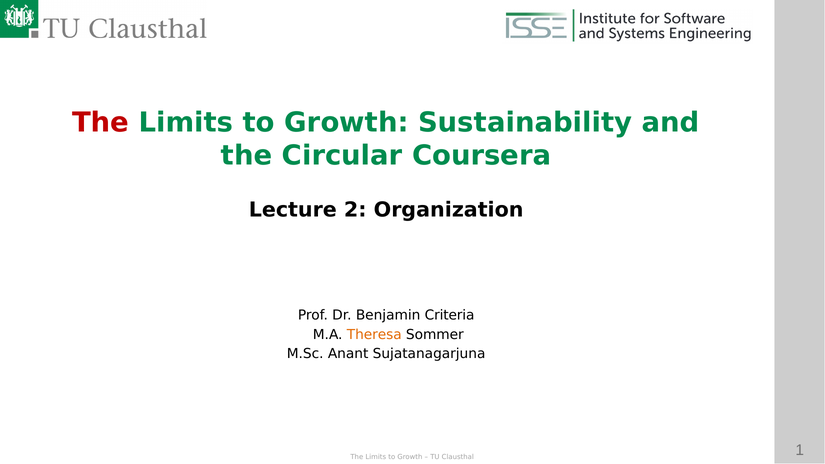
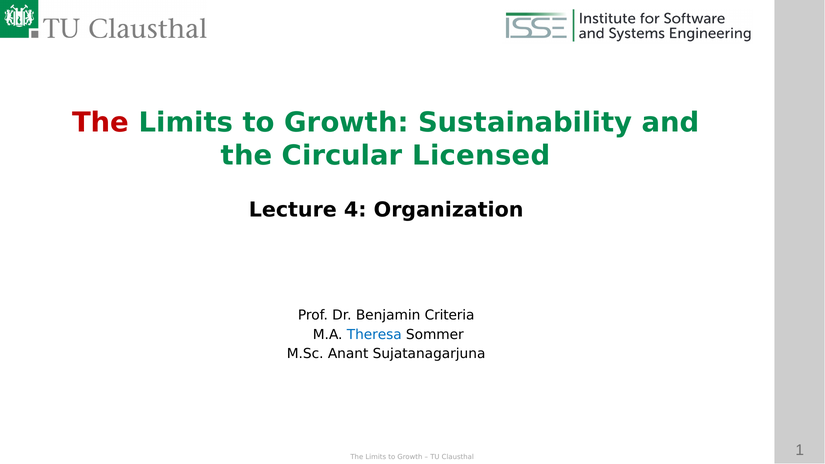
Coursera: Coursera -> Licensed
2: 2 -> 4
Theresa colour: orange -> blue
